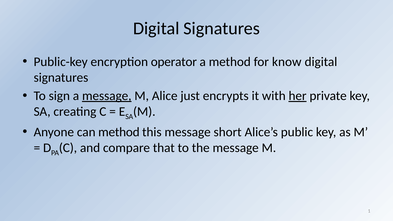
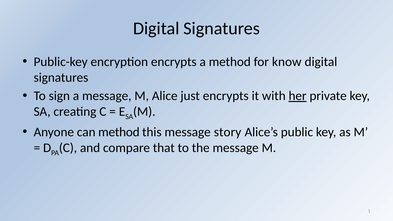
encryption operator: operator -> encrypts
message at (107, 96) underline: present -> none
short: short -> story
